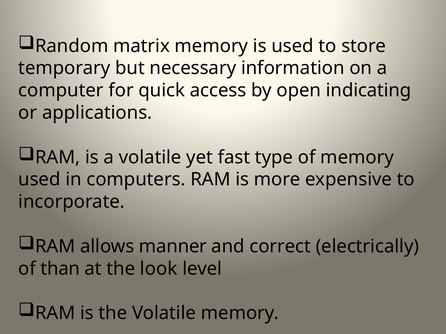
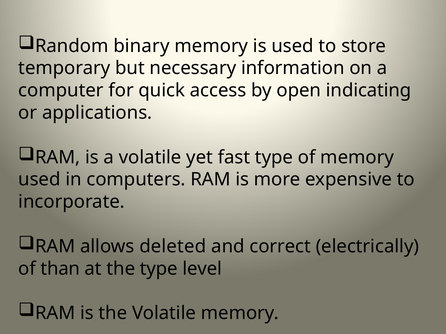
matrix: matrix -> binary
manner: manner -> deleted
the look: look -> type
